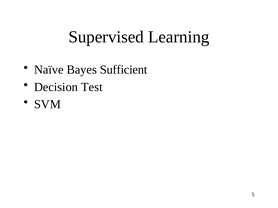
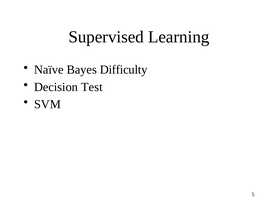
Sufficient: Sufficient -> Difficulty
